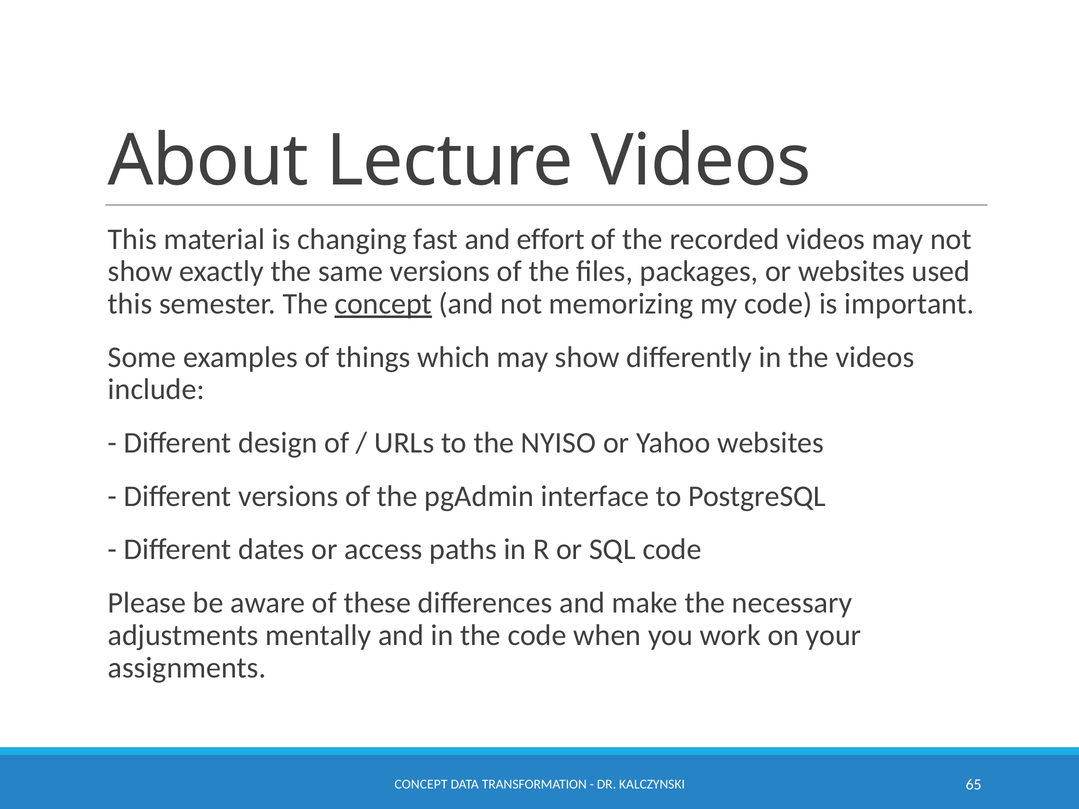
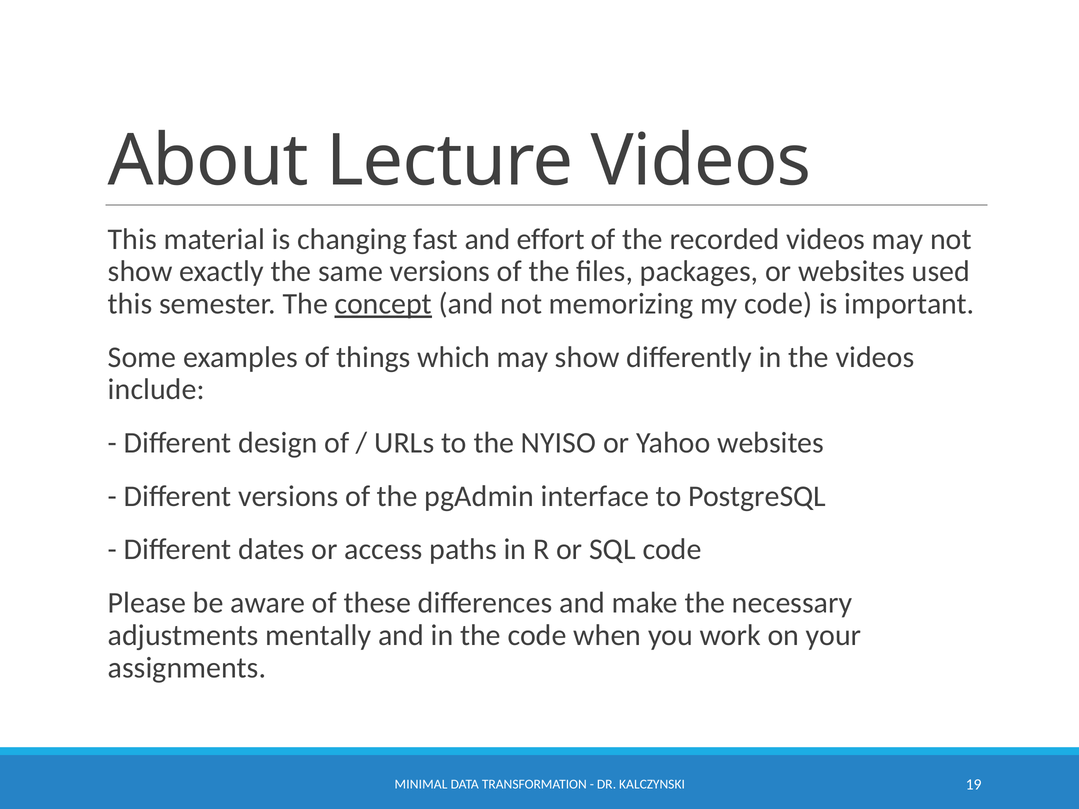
CONCEPT at (421, 785): CONCEPT -> MINIMAL
65: 65 -> 19
